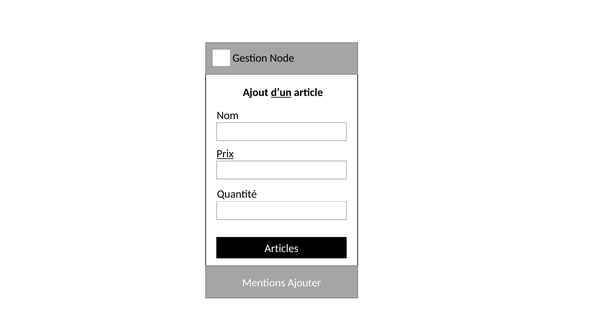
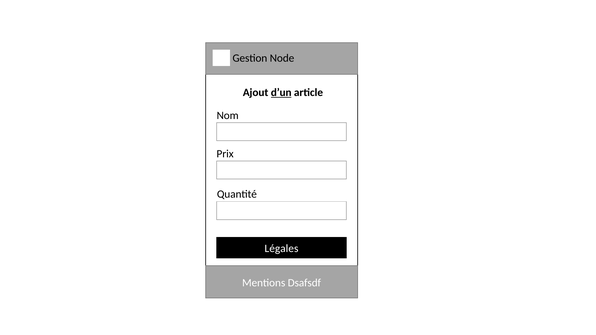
Prix underline: present -> none
Articles: Articles -> Légales
Ajouter: Ajouter -> Dsafsdf
